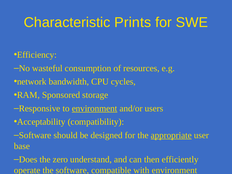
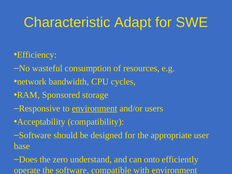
Prints: Prints -> Adapt
appropriate underline: present -> none
then: then -> onto
